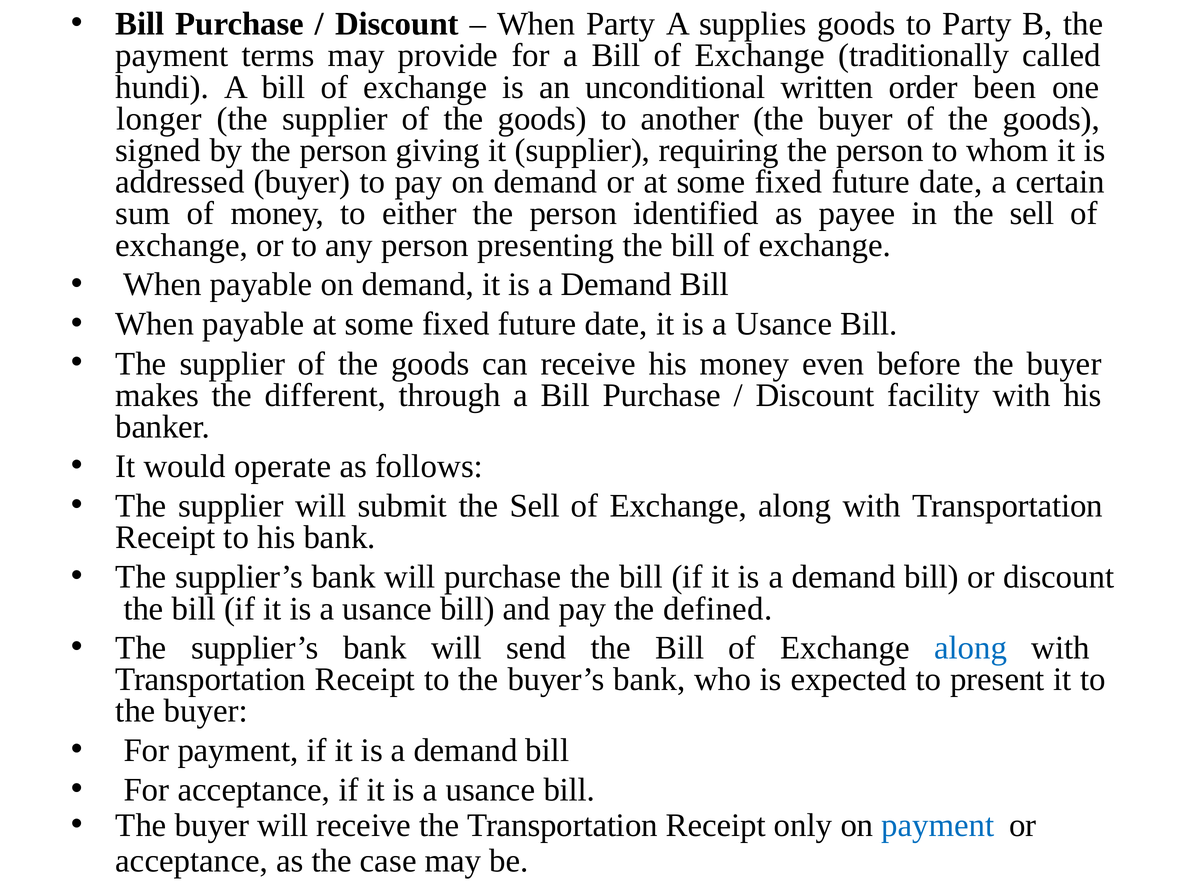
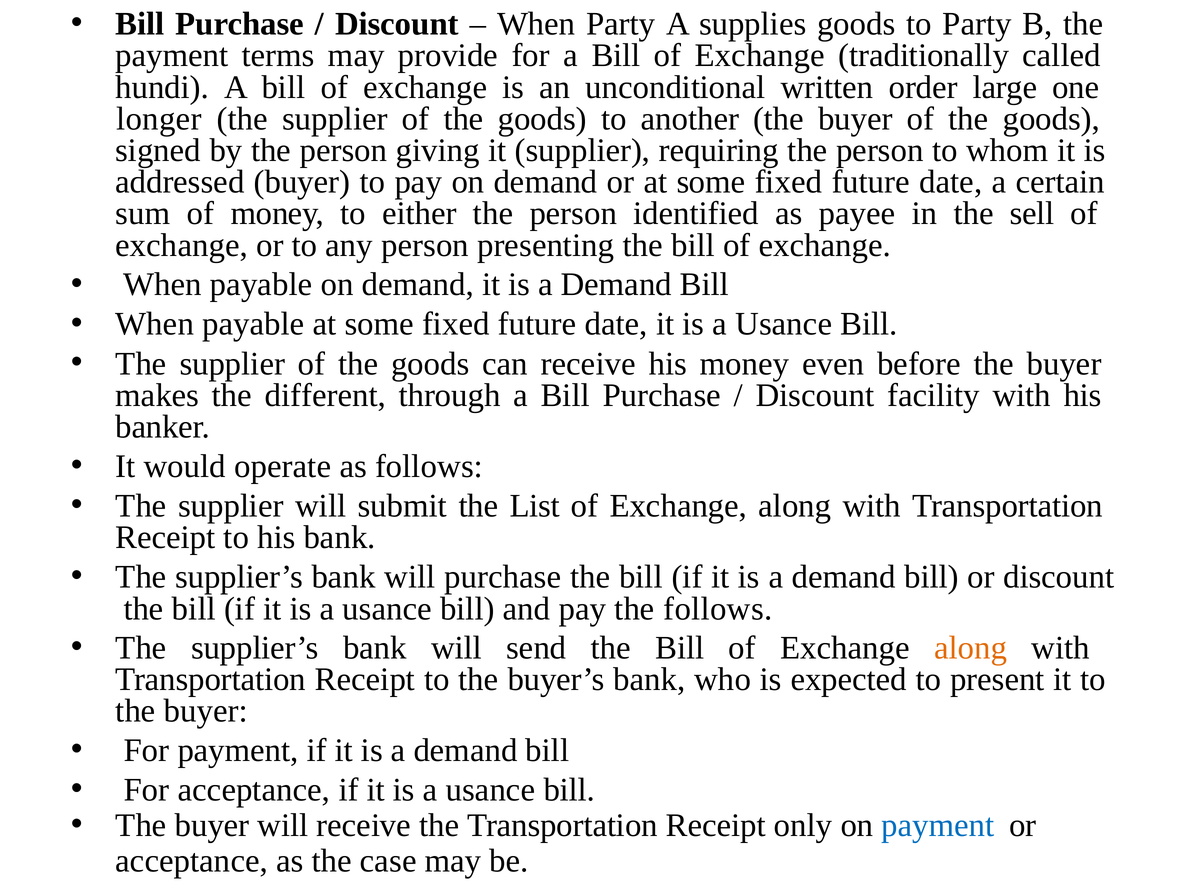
been: been -> large
submit the Sell: Sell -> List
the defined: defined -> follows
along at (971, 648) colour: blue -> orange
